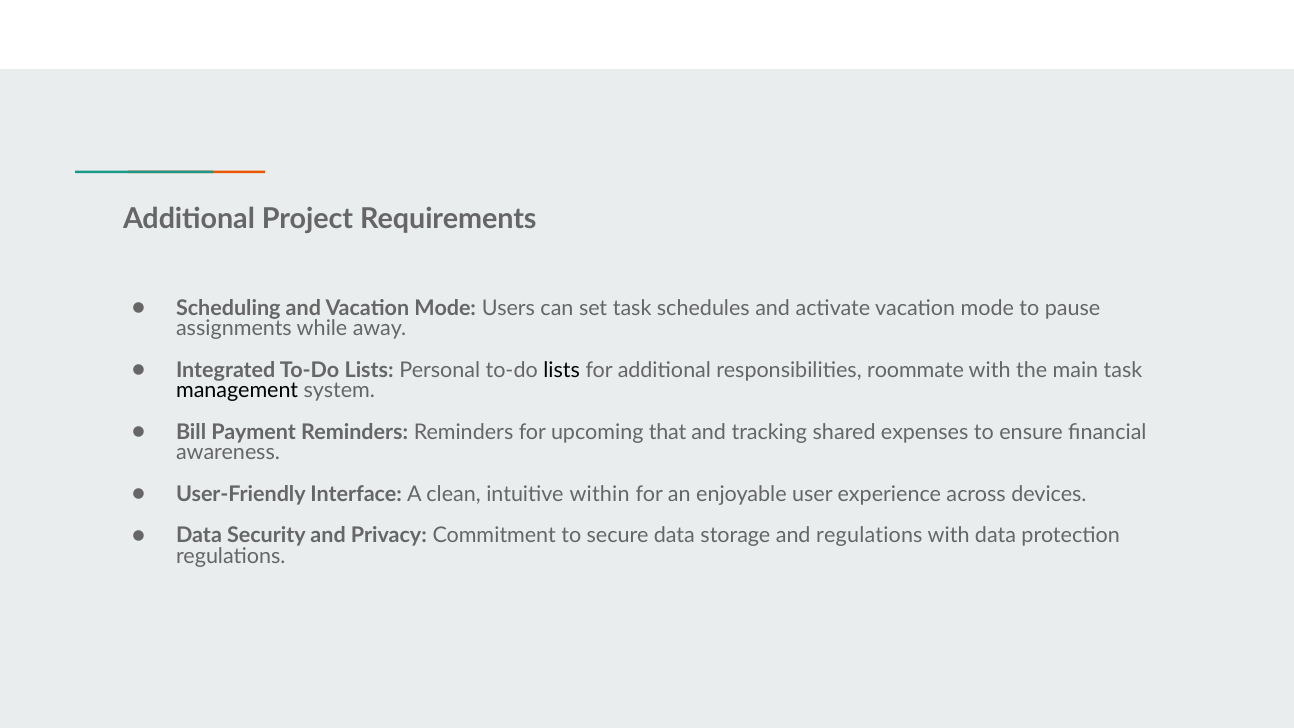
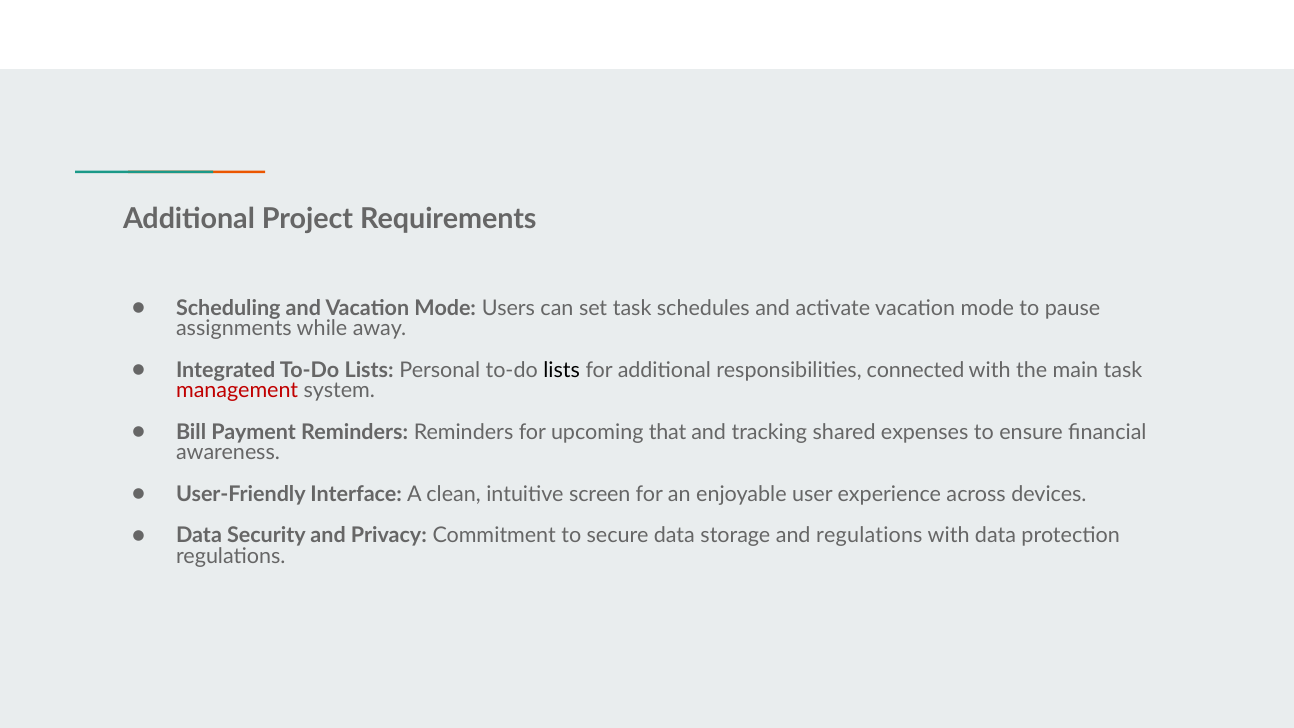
roommate: roommate -> connected
management colour: black -> red
within: within -> screen
